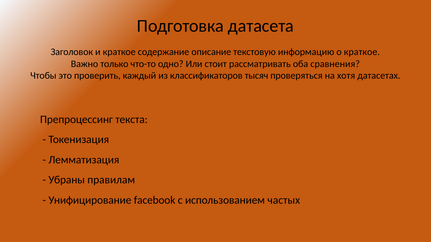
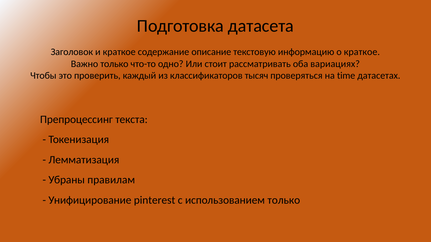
сравнения: сравнения -> вариациях
хотя: хотя -> time
facebook: facebook -> pinterest
использованием частых: частых -> только
